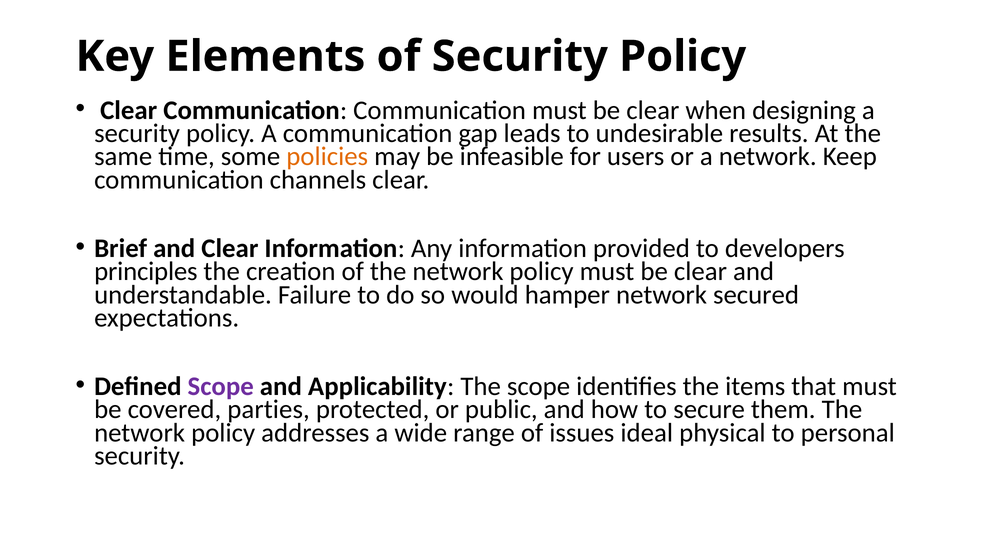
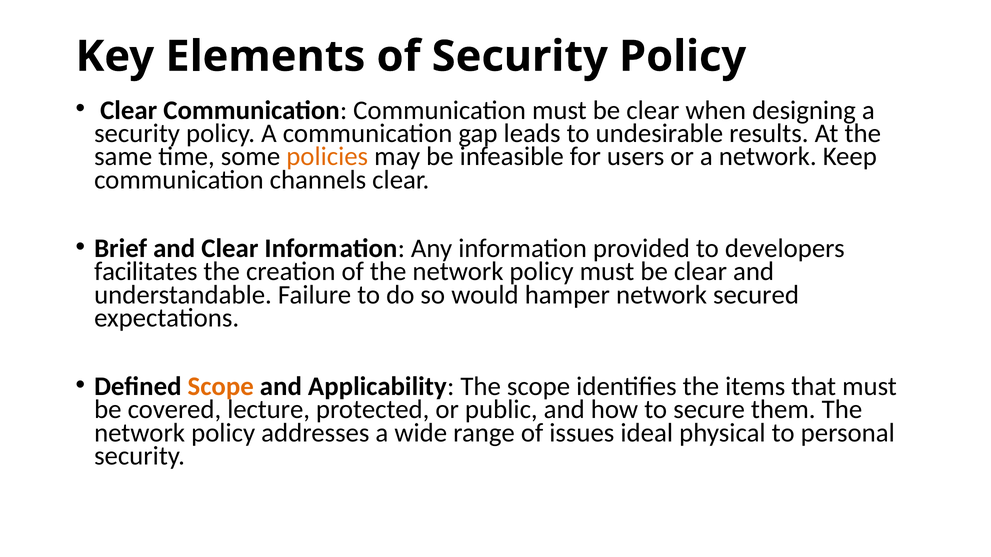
principles: principles -> facilitates
Scope at (221, 387) colour: purple -> orange
parties: parties -> lecture
